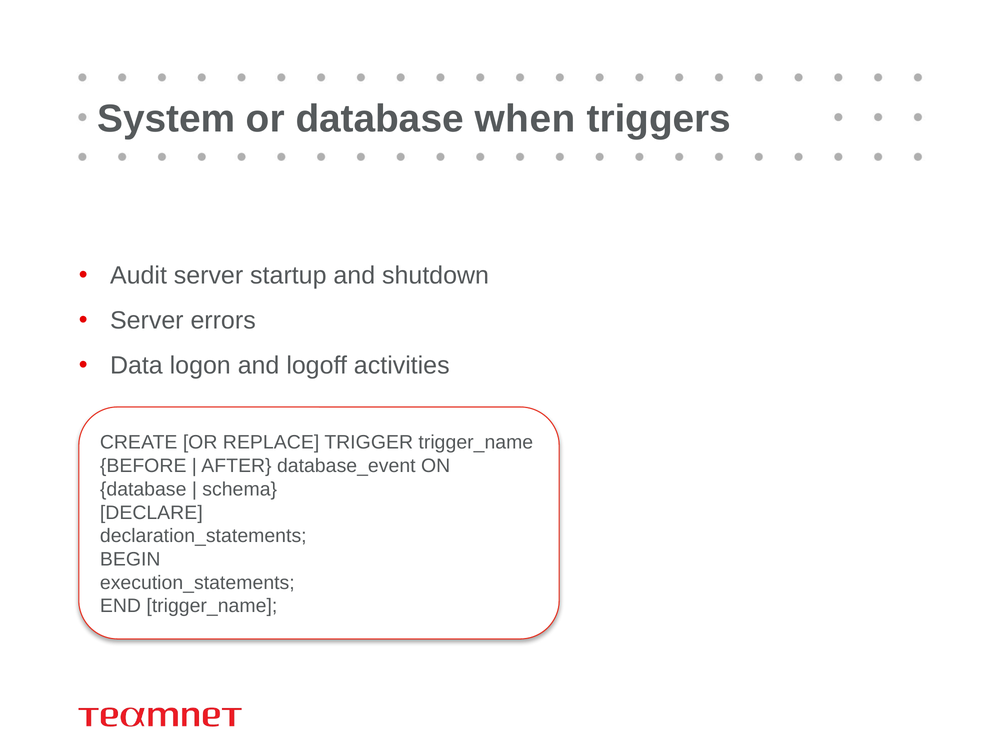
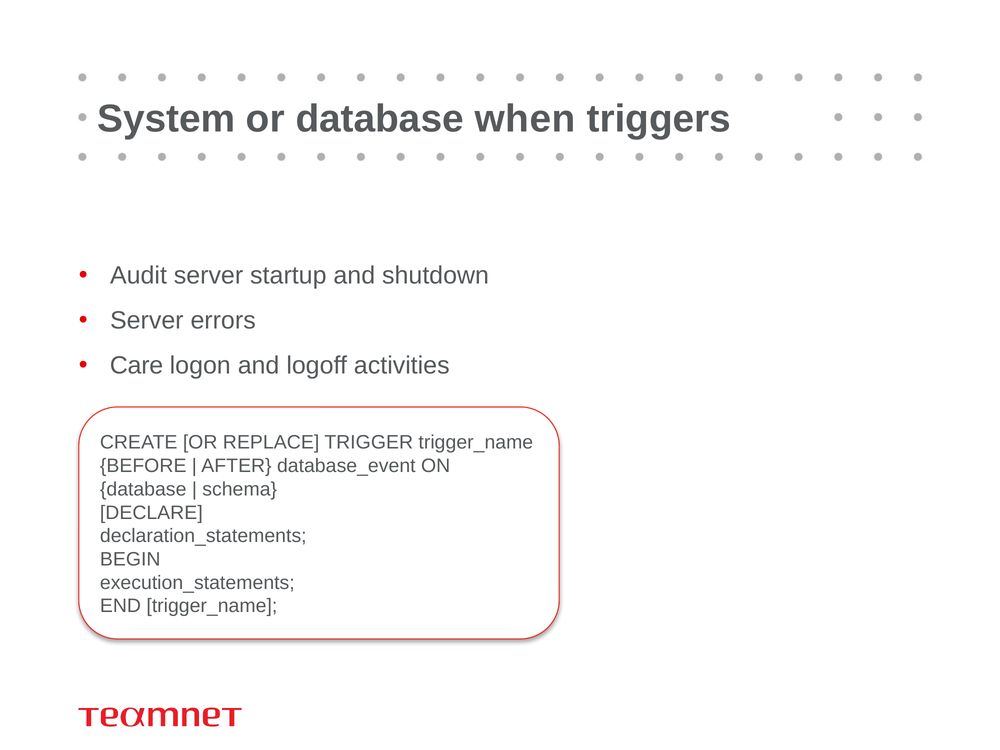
Data: Data -> Care
